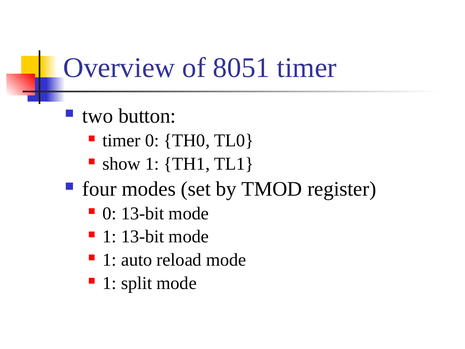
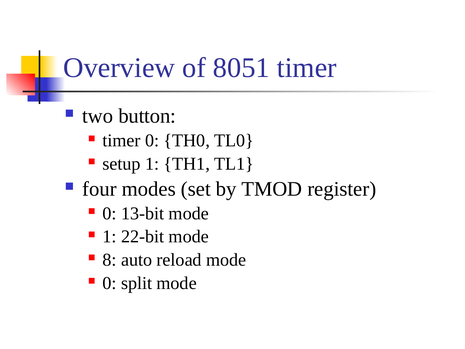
show: show -> setup
1 13-bit: 13-bit -> 22-bit
1 at (110, 260): 1 -> 8
1 at (110, 283): 1 -> 0
